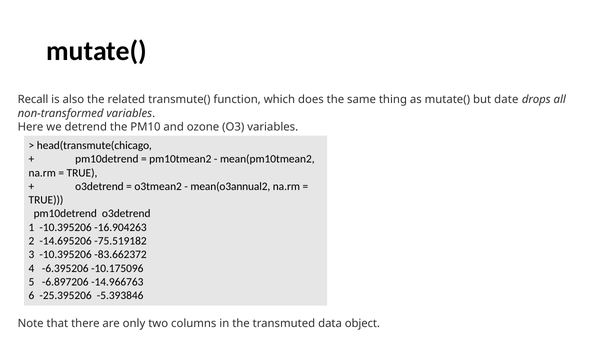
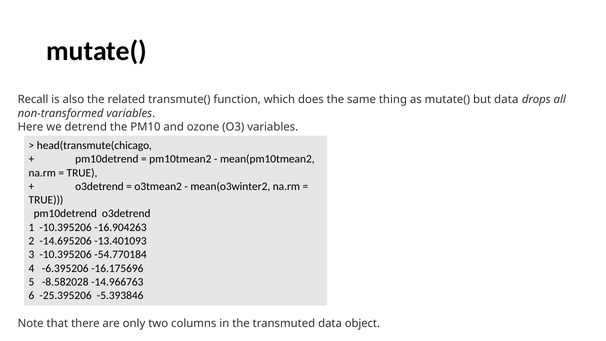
but date: date -> data
mean(o3annual2: mean(o3annual2 -> mean(o3winter2
-75.519182: -75.519182 -> -13.401093
-83.662372: -83.662372 -> -54.770184
-10.175096: -10.175096 -> -16.175696
-6.897206: -6.897206 -> -8.582028
